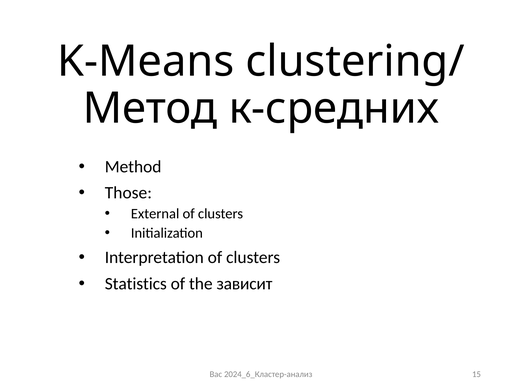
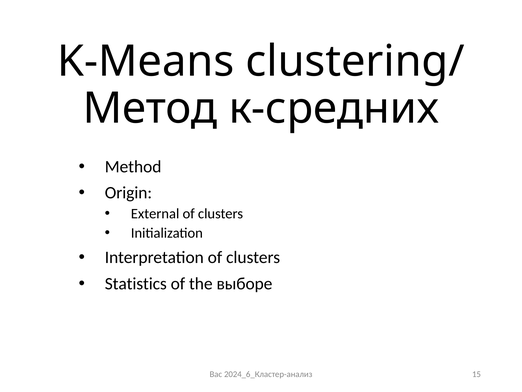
Those: Those -> Origin
зависит: зависит -> выборе
